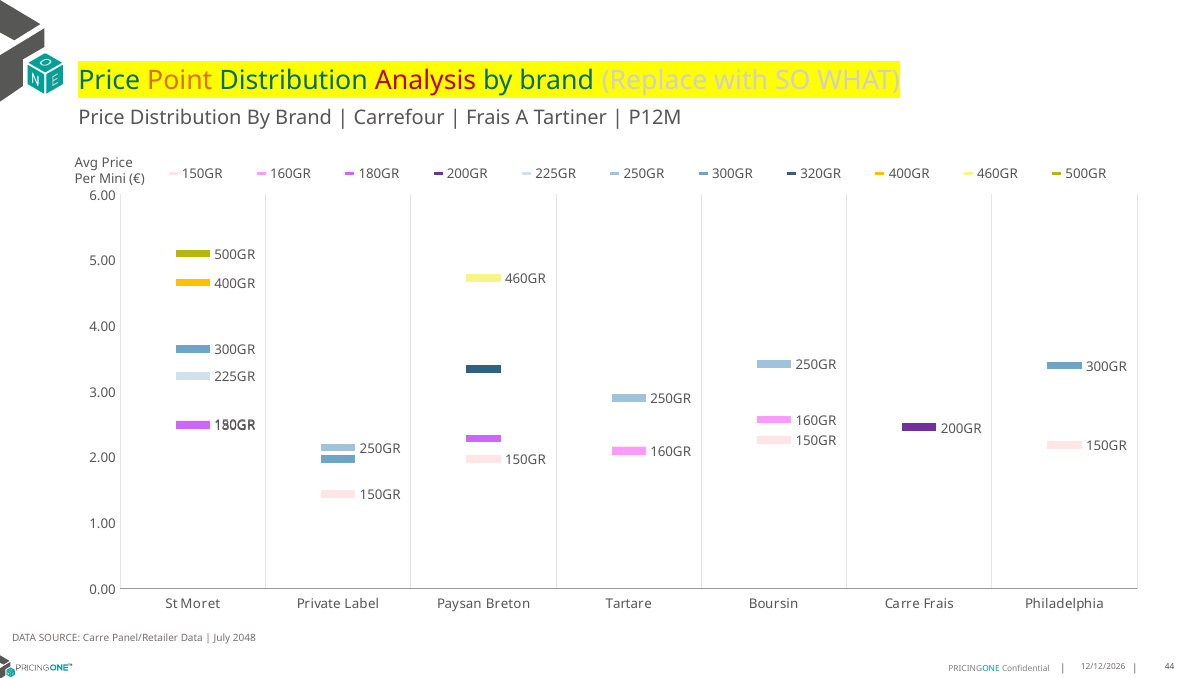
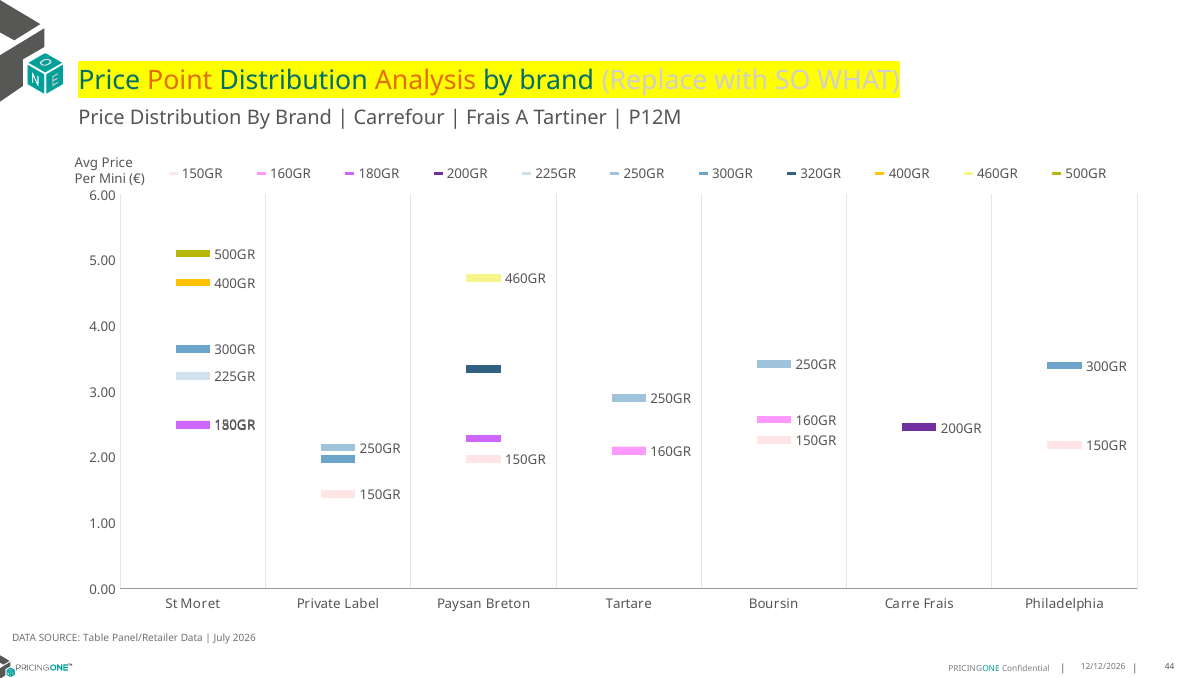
Analysis colour: red -> orange
SOURCE Carre: Carre -> Table
2048: 2048 -> 2026
